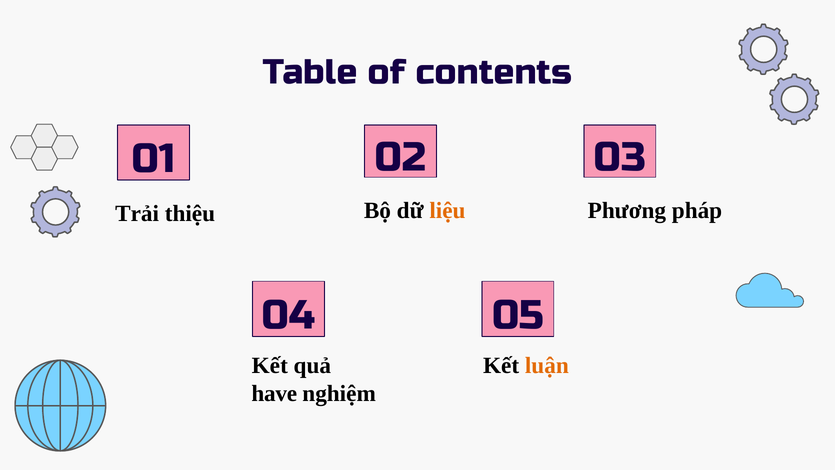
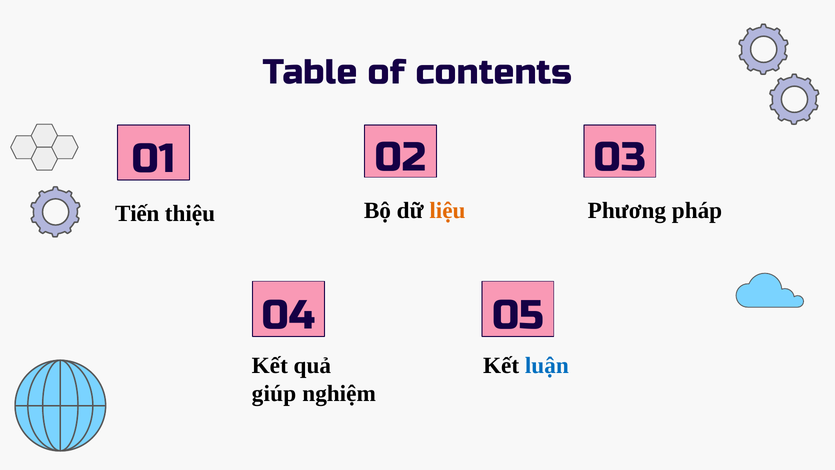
Trải: Trải -> Tiến
luận colour: orange -> blue
have: have -> giúp
